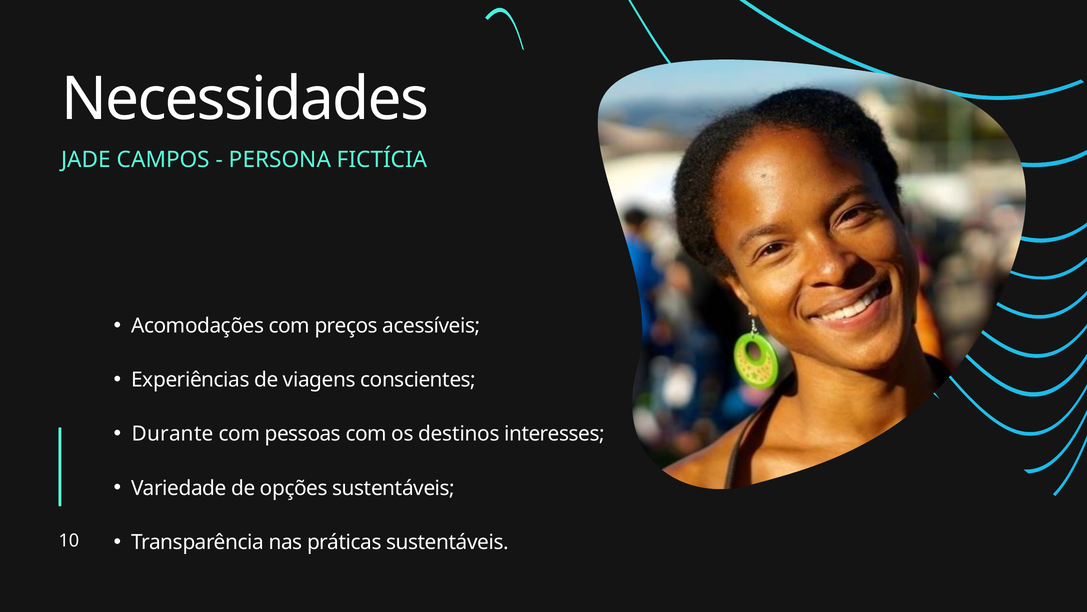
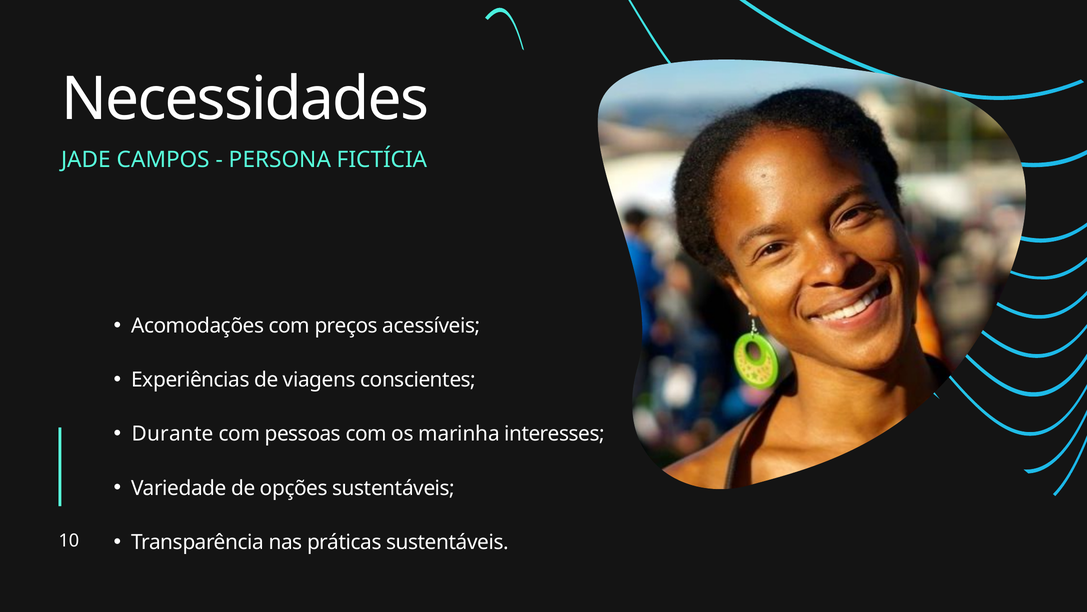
destinos: destinos -> marinha
